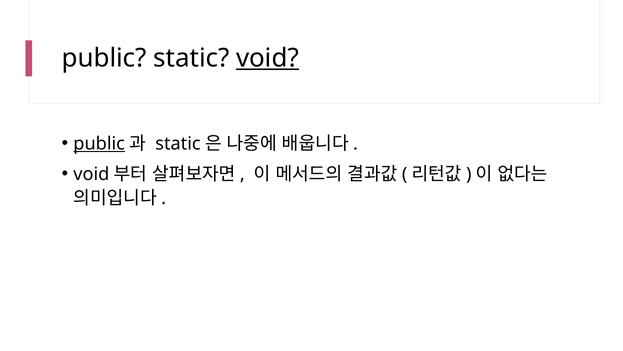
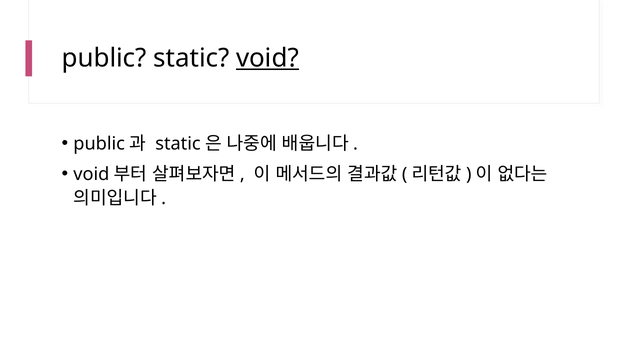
public at (99, 143) underline: present -> none
